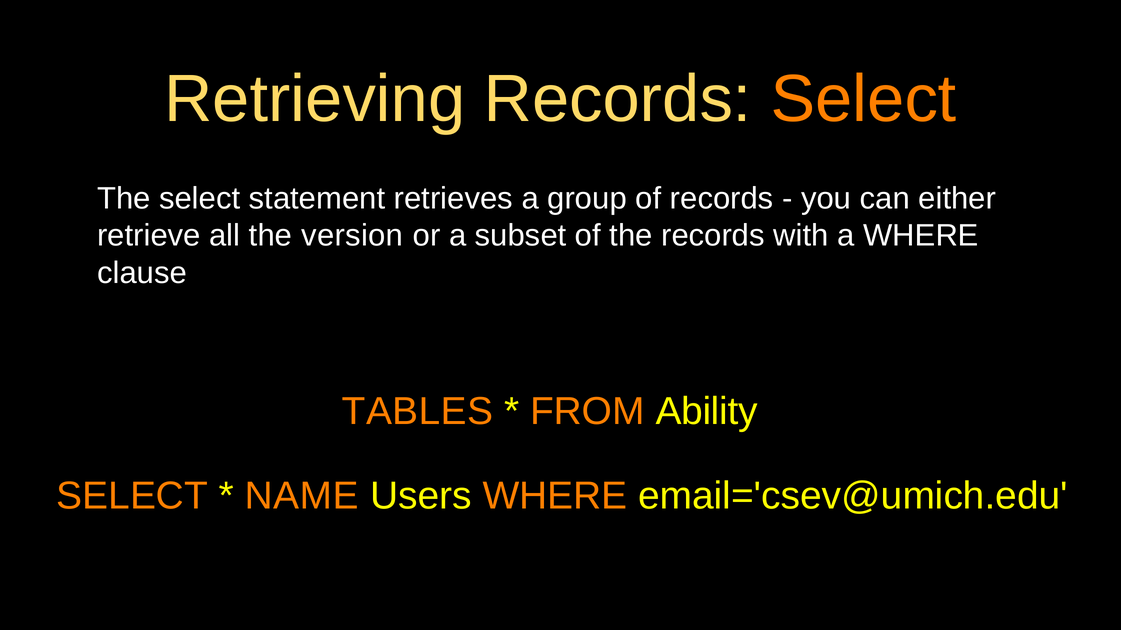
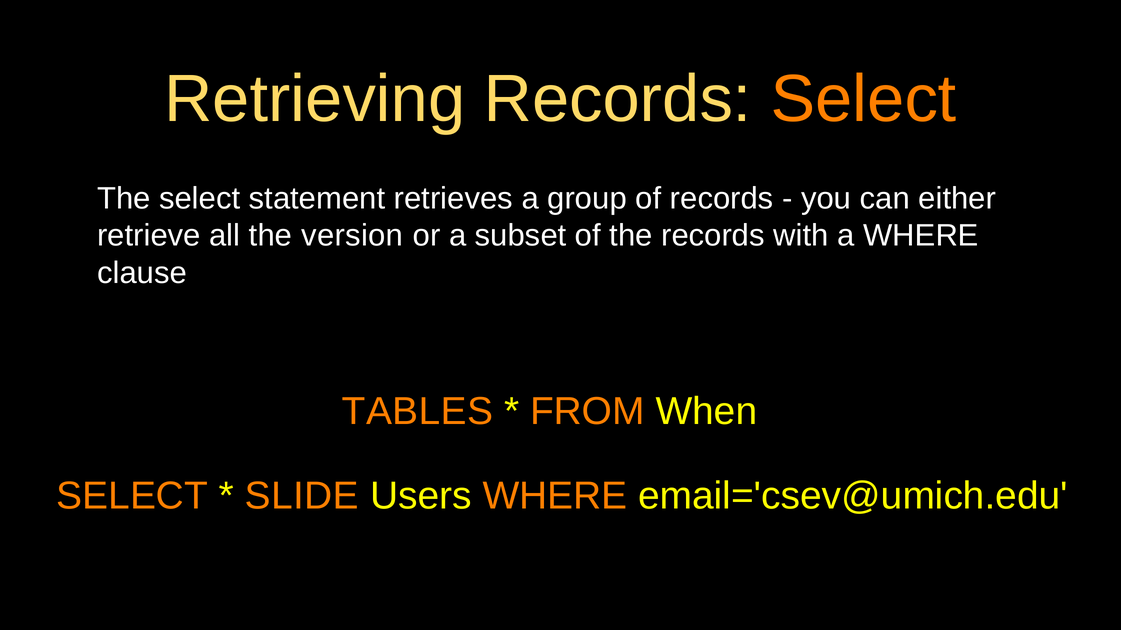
Ability: Ability -> When
NAME: NAME -> SLIDE
